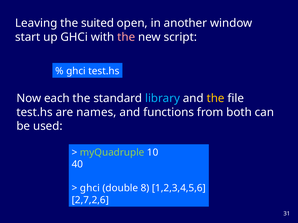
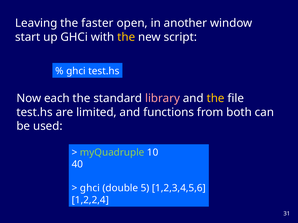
suited: suited -> faster
the at (126, 37) colour: pink -> yellow
library colour: light blue -> pink
names: names -> limited
8: 8 -> 5
2,7,2,6: 2,7,2,6 -> 1,2,2,4
